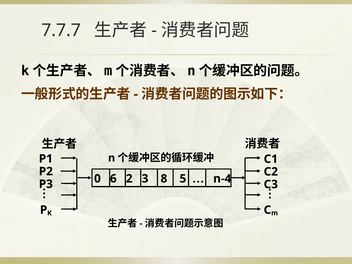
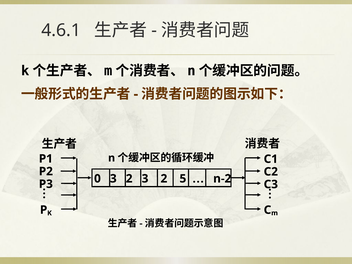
7.7.7: 7.7.7 -> 4.6.1
0 6: 6 -> 3
2 3 8: 8 -> 2
n-4: n-4 -> n-2
